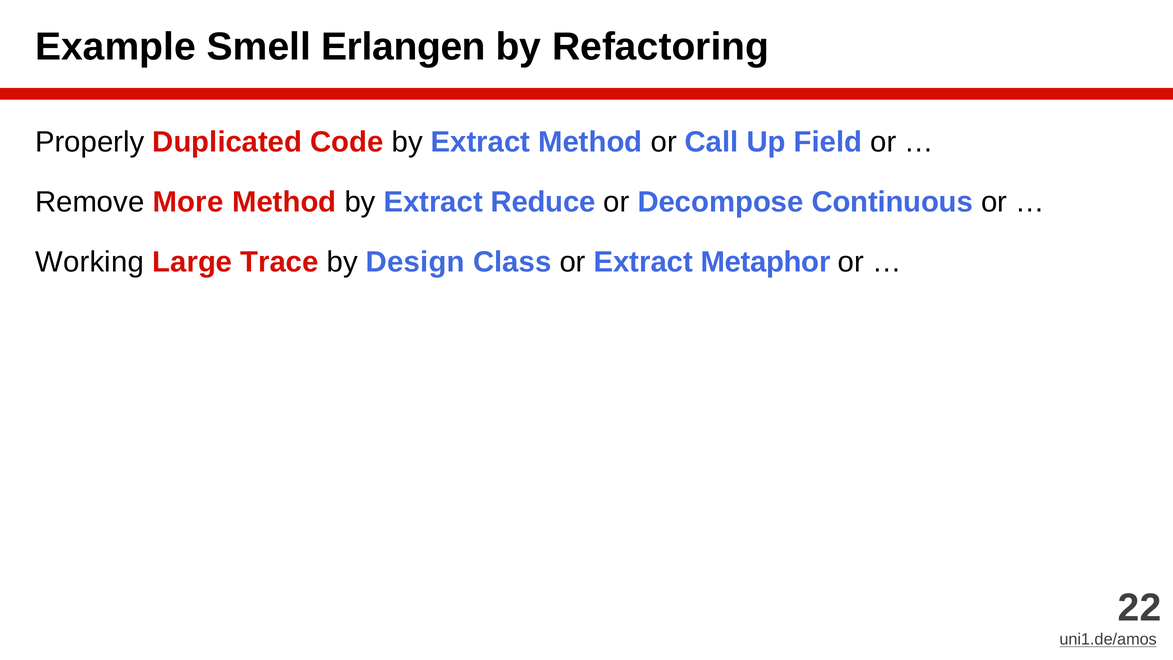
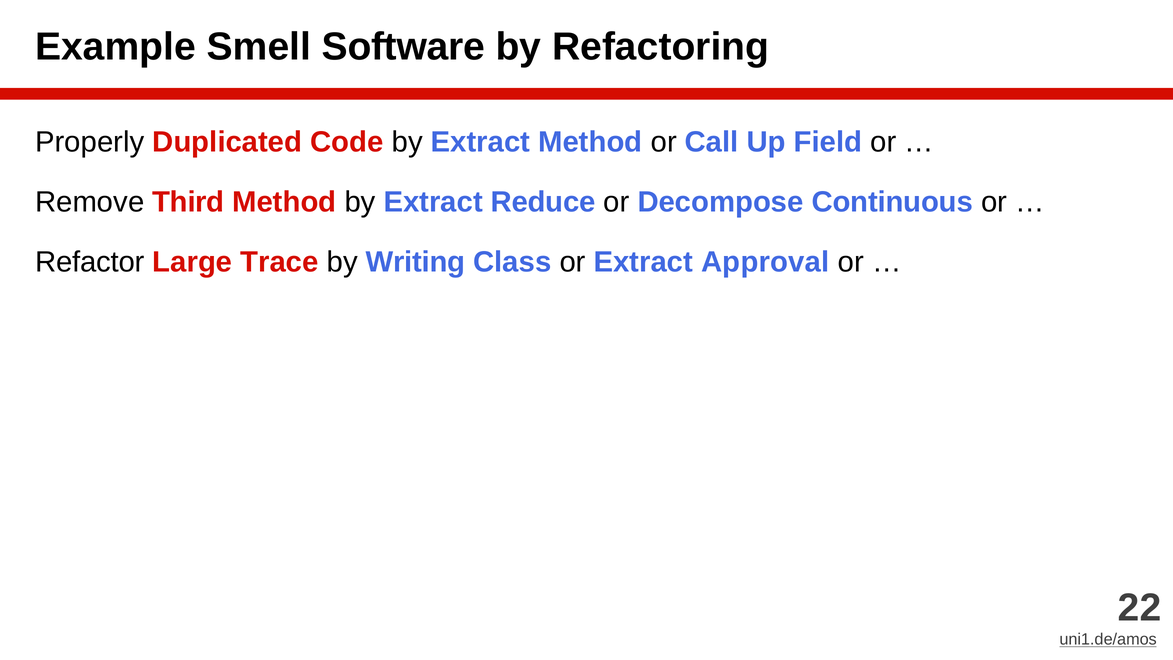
Erlangen: Erlangen -> Software
More: More -> Third
Working: Working -> Refactor
Design: Design -> Writing
Metaphor: Metaphor -> Approval
